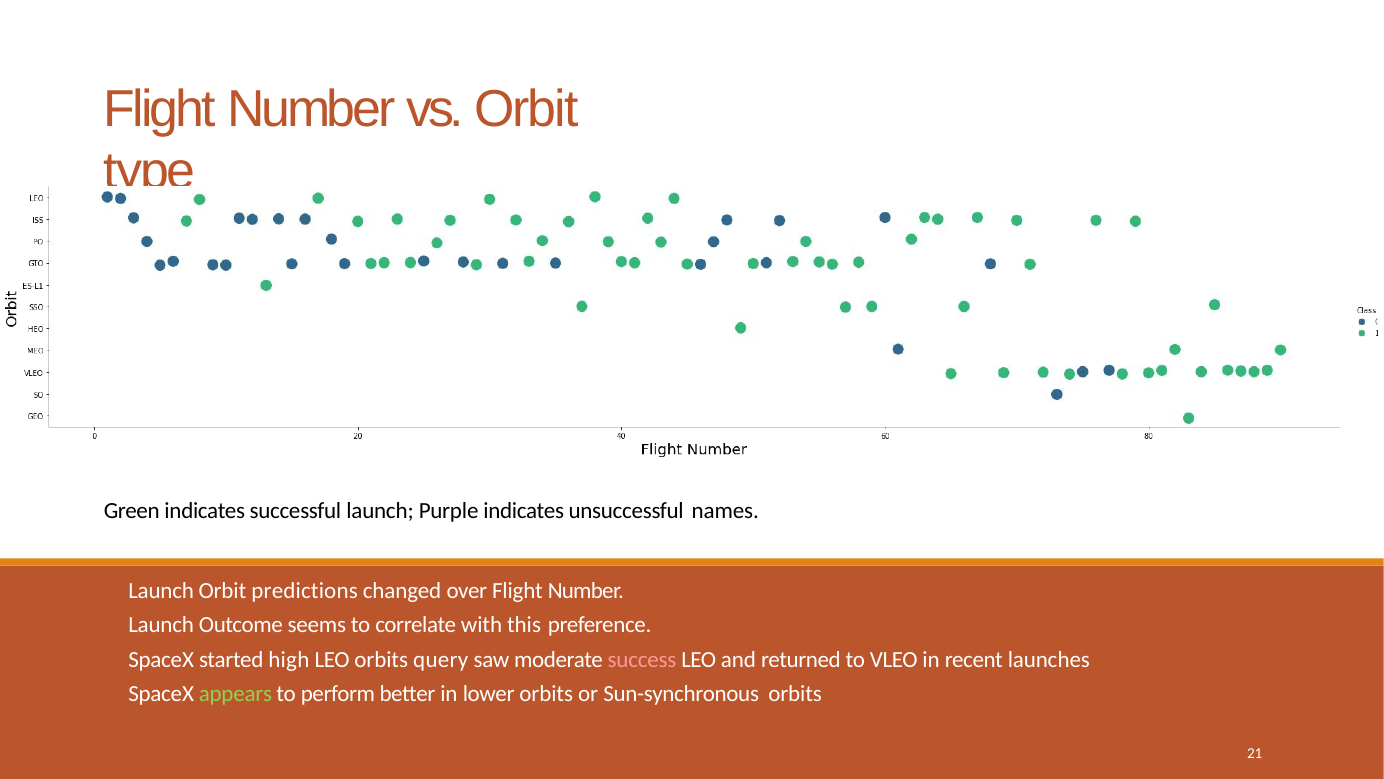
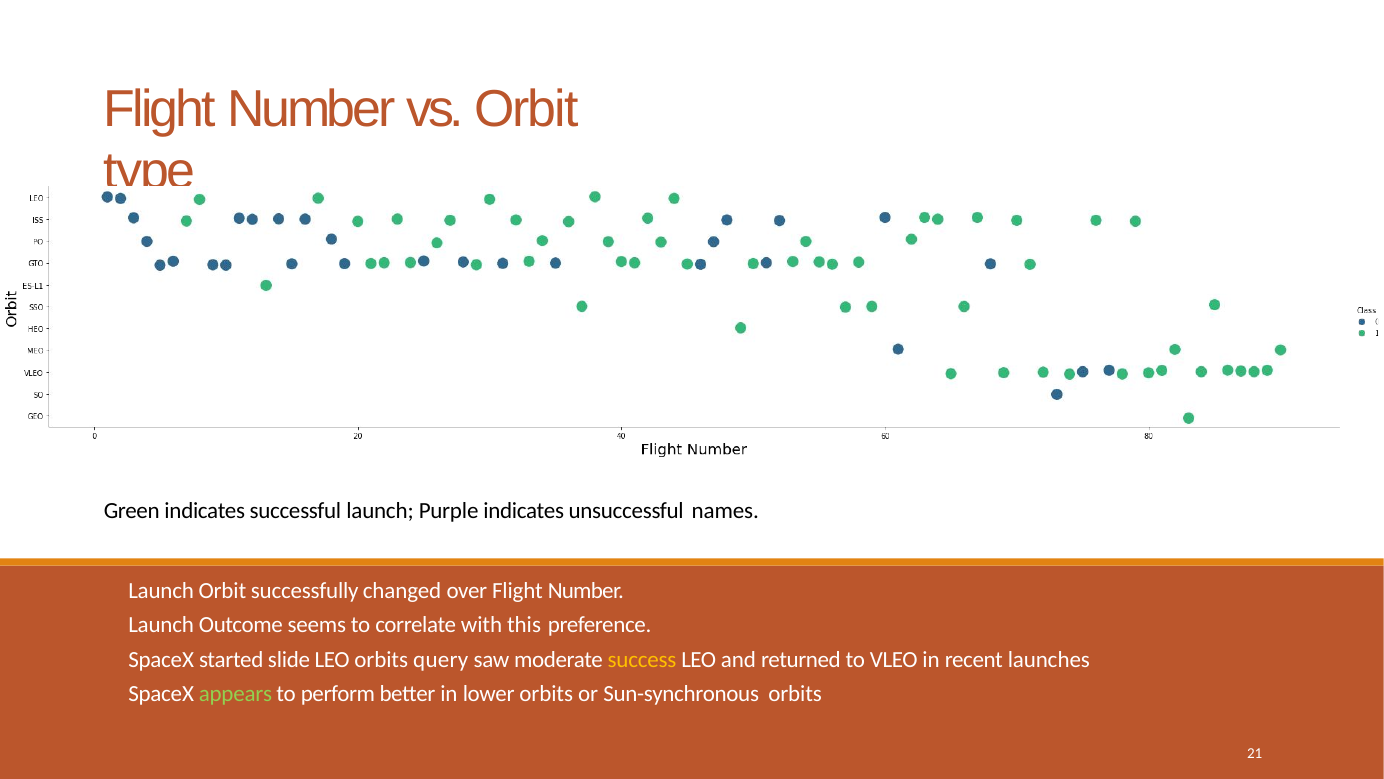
predictions: predictions -> successfully
high: high -> slide
success colour: pink -> yellow
